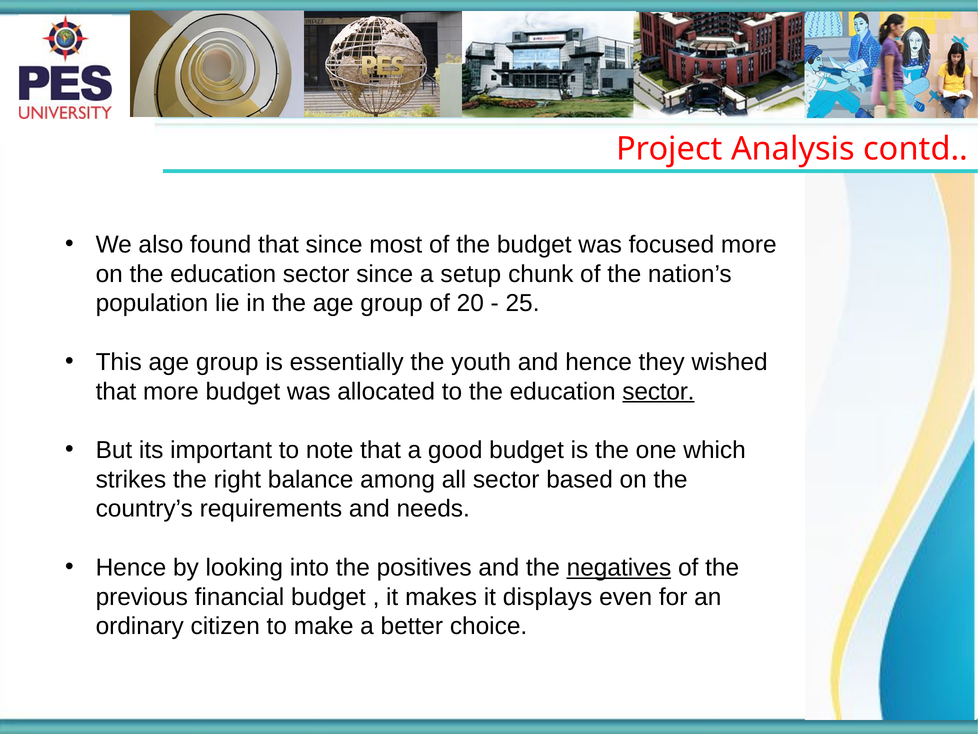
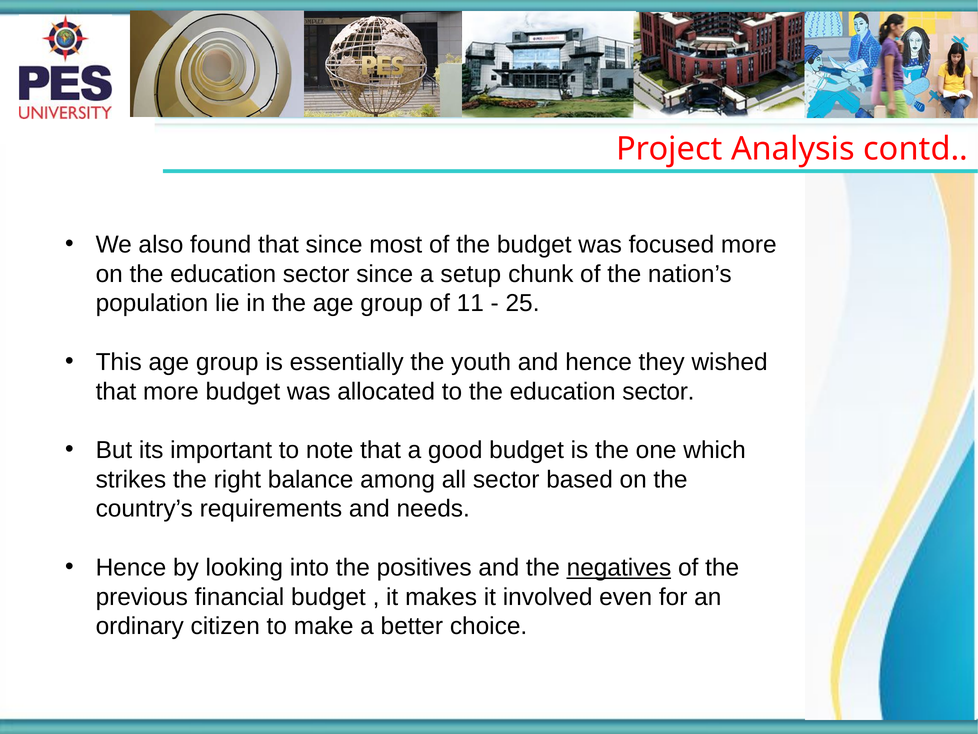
20: 20 -> 11
sector at (658, 391) underline: present -> none
displays: displays -> involved
